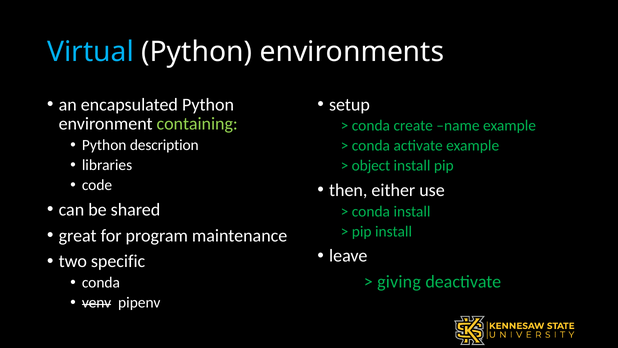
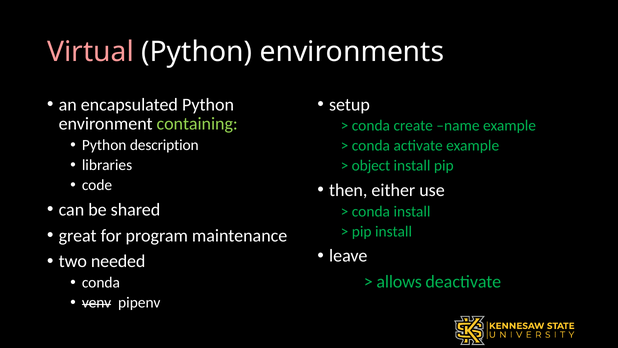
Virtual colour: light blue -> pink
specific: specific -> needed
giving: giving -> allows
